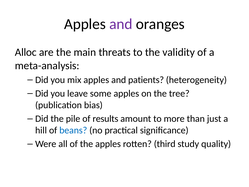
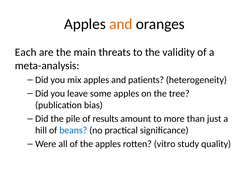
and at (121, 24) colour: purple -> orange
Alloc: Alloc -> Each
third: third -> vitro
